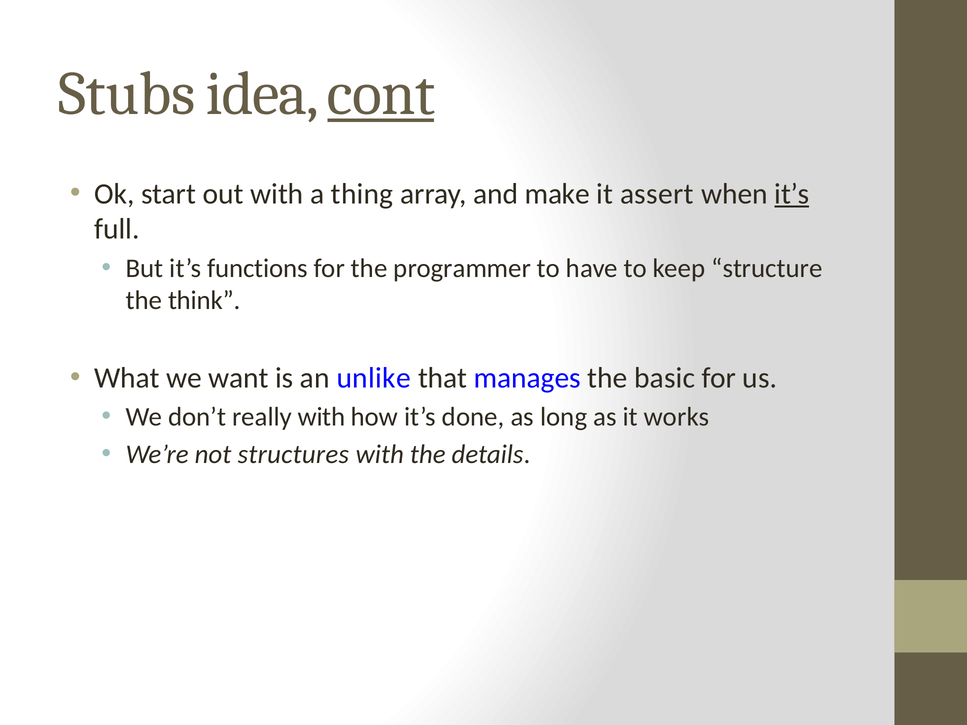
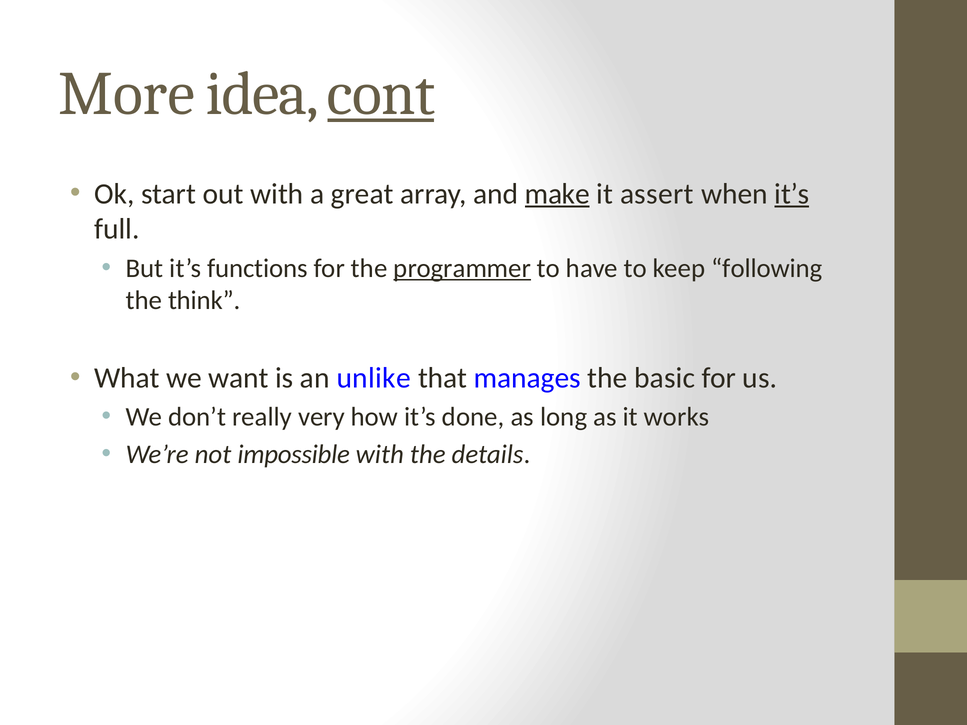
Stubs: Stubs -> More
thing: thing -> great
make underline: none -> present
programmer underline: none -> present
structure: structure -> following
really with: with -> very
structures: structures -> impossible
